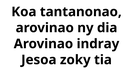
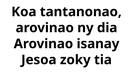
indray: indray -> isanay
